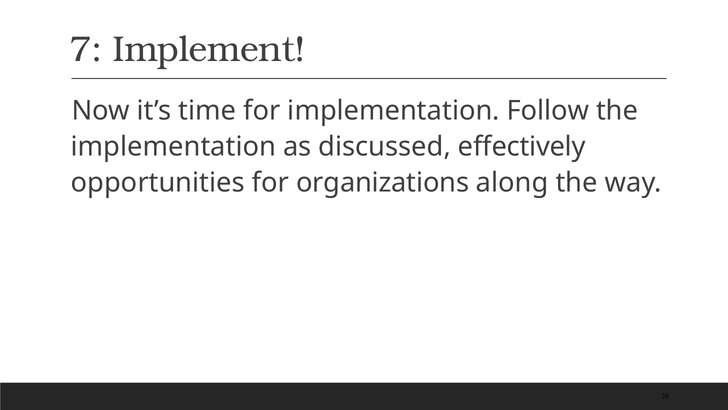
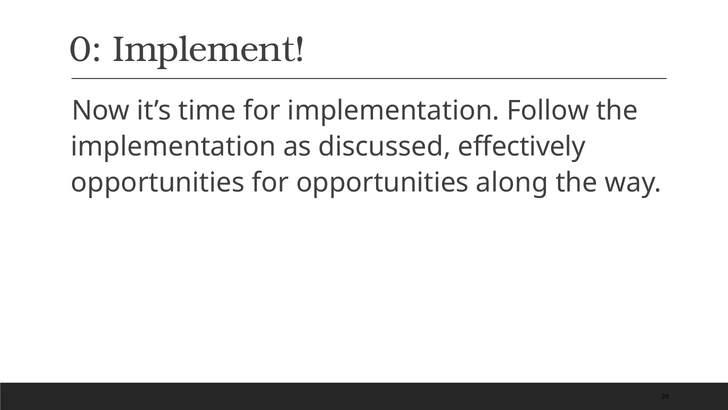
7: 7 -> 0
for organizations: organizations -> opportunities
